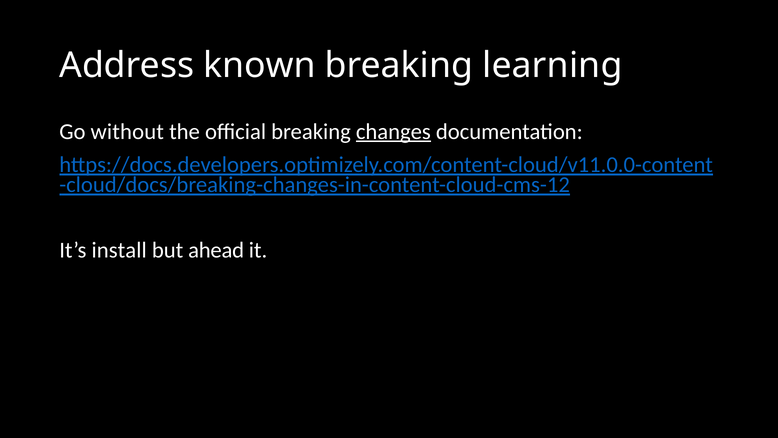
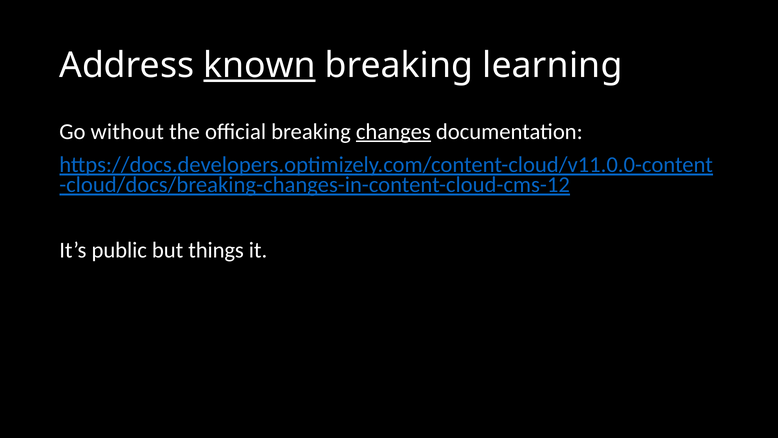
known underline: none -> present
install: install -> public
ahead: ahead -> things
